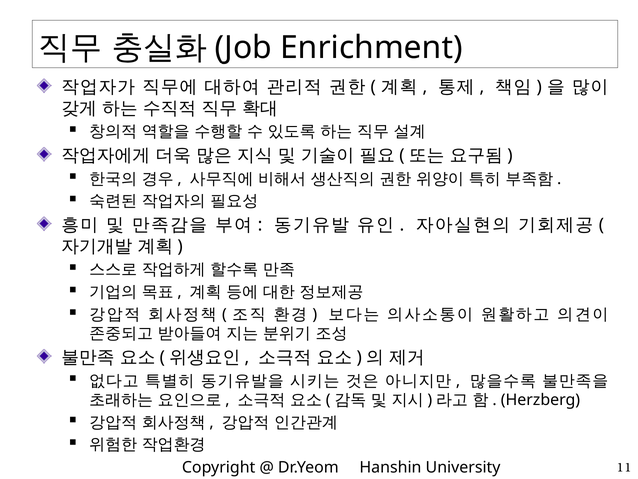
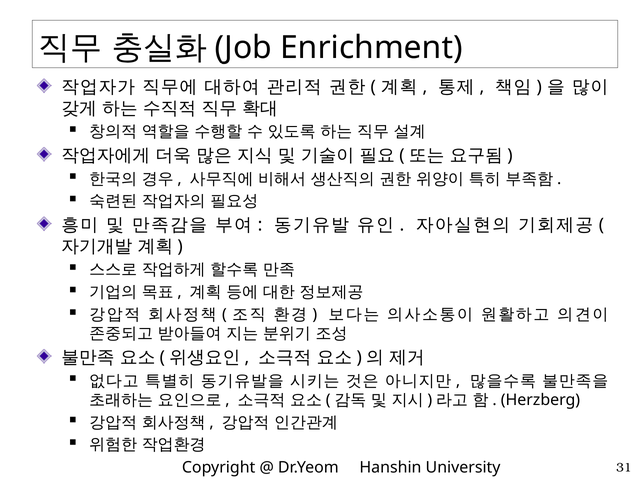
11: 11 -> 31
